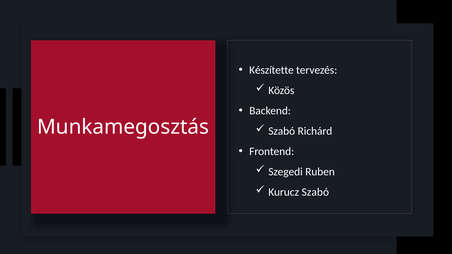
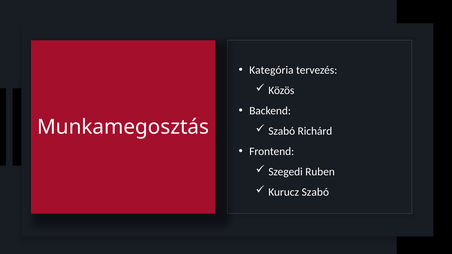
Készítette: Készítette -> Kategória
